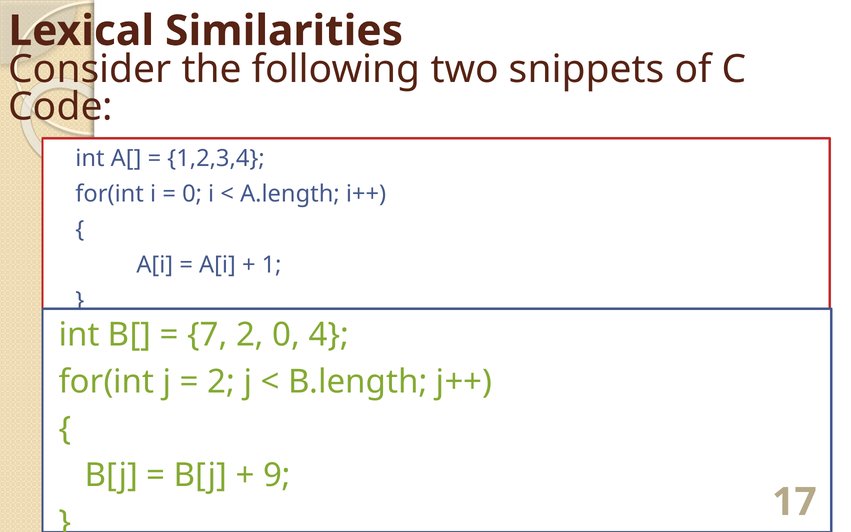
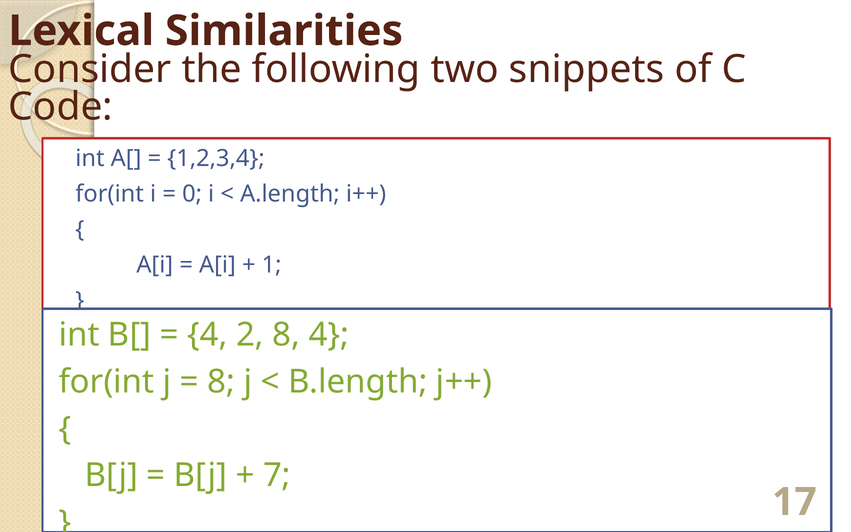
7 at (207, 335): 7 -> 4
2 0: 0 -> 8
2 at (221, 382): 2 -> 8
9: 9 -> 7
